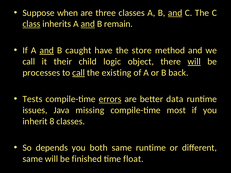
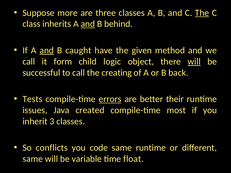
when: when -> more
and at (175, 13) underline: present -> none
The at (202, 13) underline: none -> present
class underline: present -> none
remain: remain -> behind
store: store -> given
their: their -> form
processes: processes -> successful
call at (79, 73) underline: present -> none
existing: existing -> creating
data: data -> their
missing: missing -> created
8: 8 -> 3
depends: depends -> conflicts
both: both -> code
finished: finished -> variable
